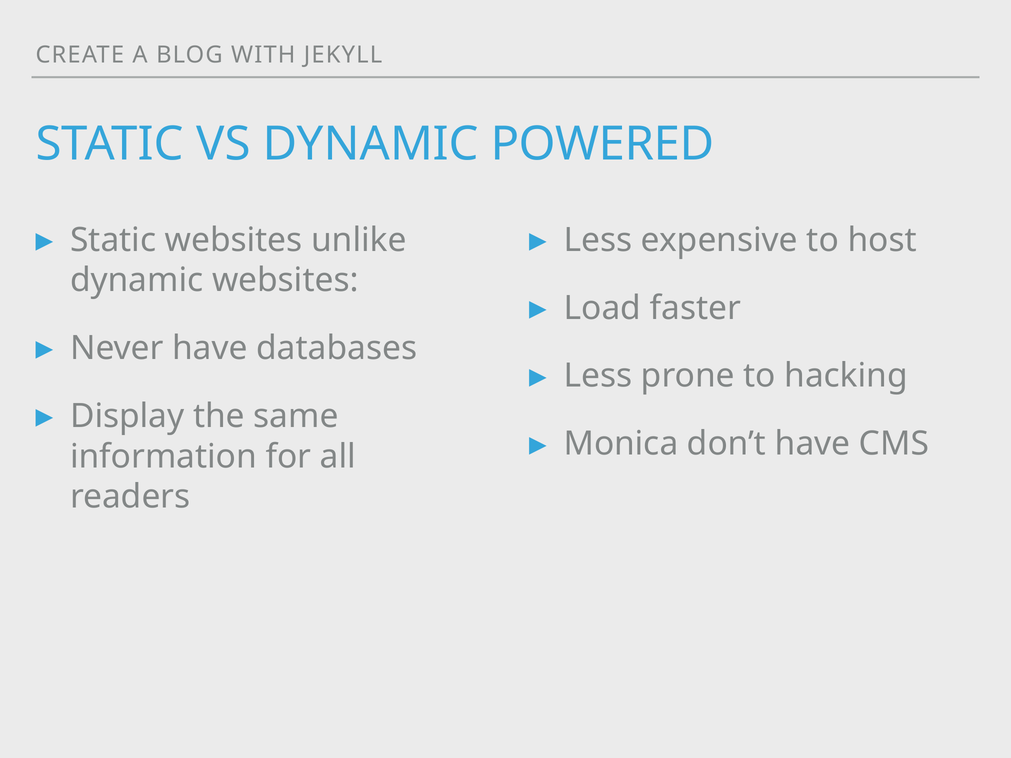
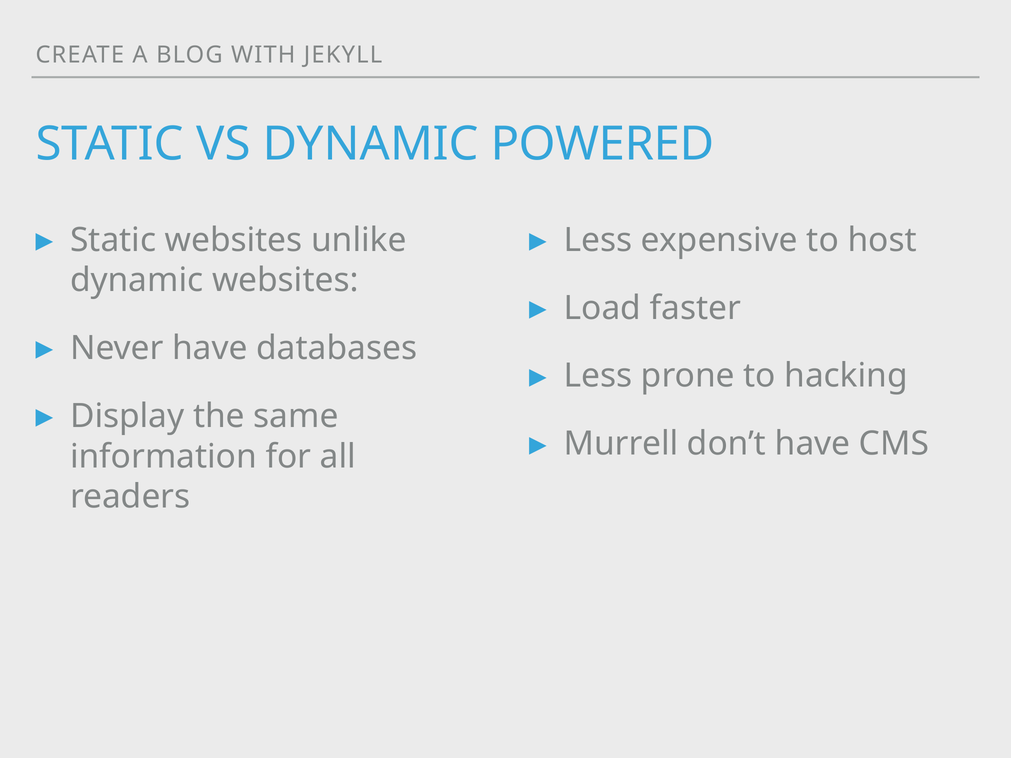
Monica: Monica -> Murrell
